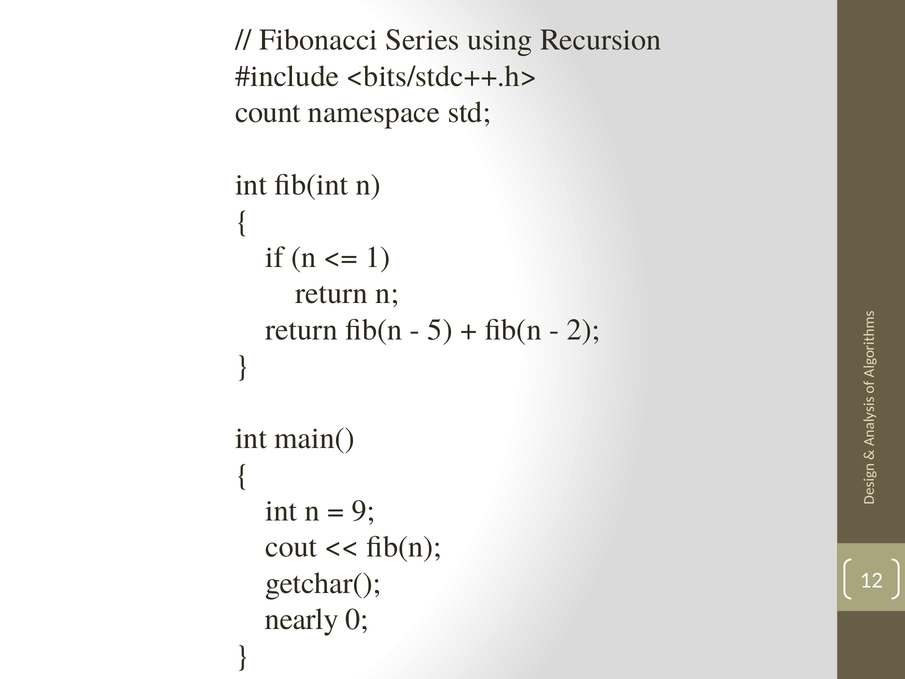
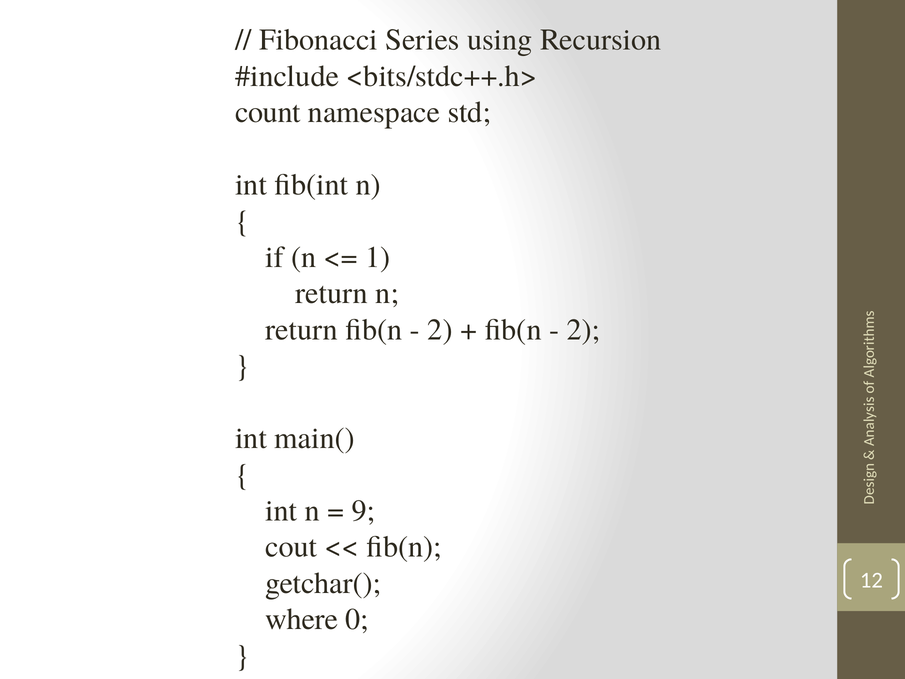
5 at (440, 330): 5 -> 2
nearly: nearly -> where
